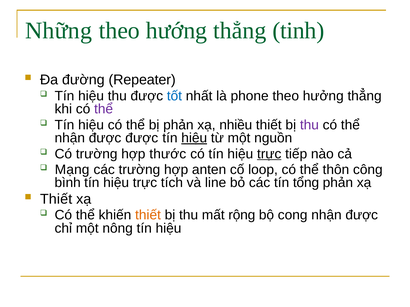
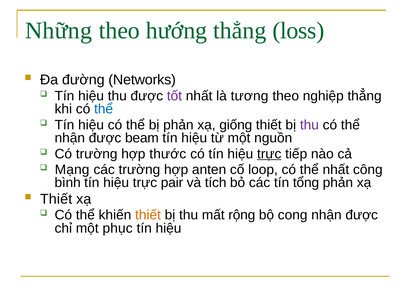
tinh: tinh -> loss
Repeater: Repeater -> Networks
tốt colour: blue -> purple
phone: phone -> tương
hưởng: hưởng -> nghiệp
thể at (104, 109) colour: purple -> blue
nhiều: nhiều -> giống
được được: được -> beam
hiệu at (194, 138) underline: present -> none
thể thôn: thôn -> nhất
tích: tích -> pair
line: line -> tích
nông: nông -> phục
